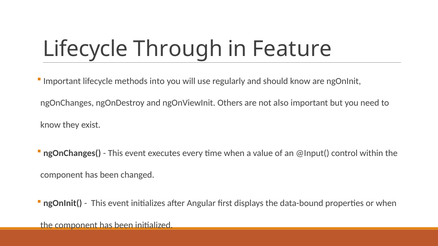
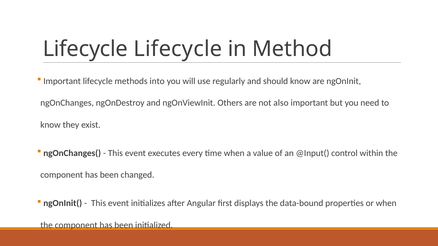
Lifecycle Through: Through -> Lifecycle
Feature: Feature -> Method
